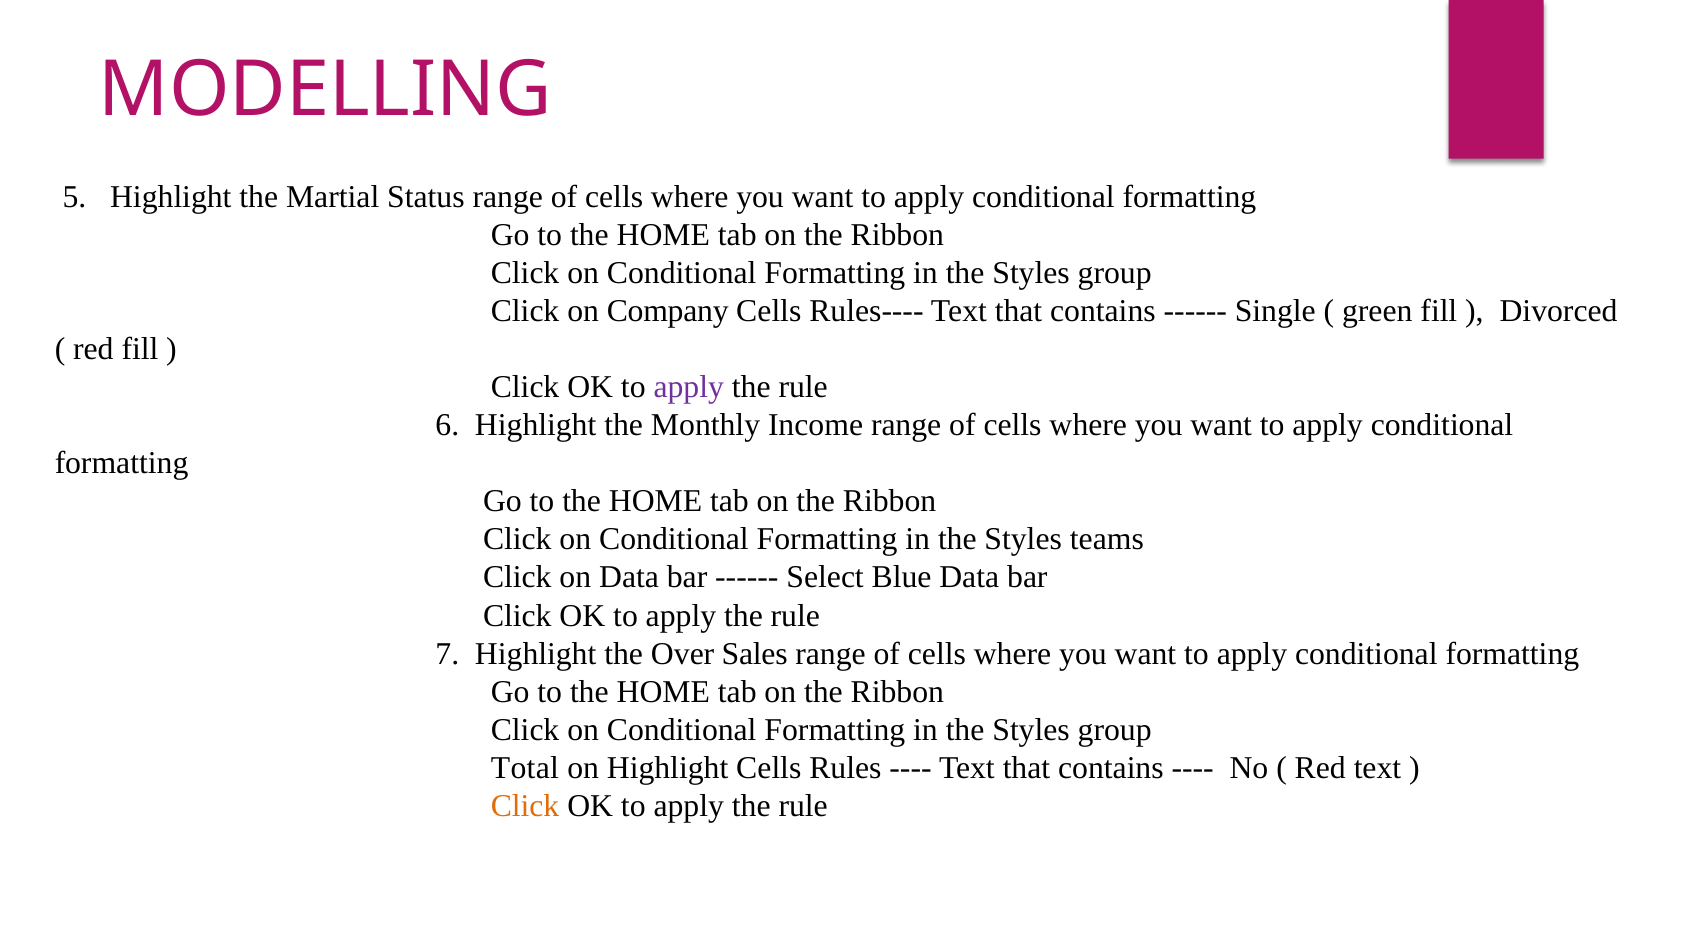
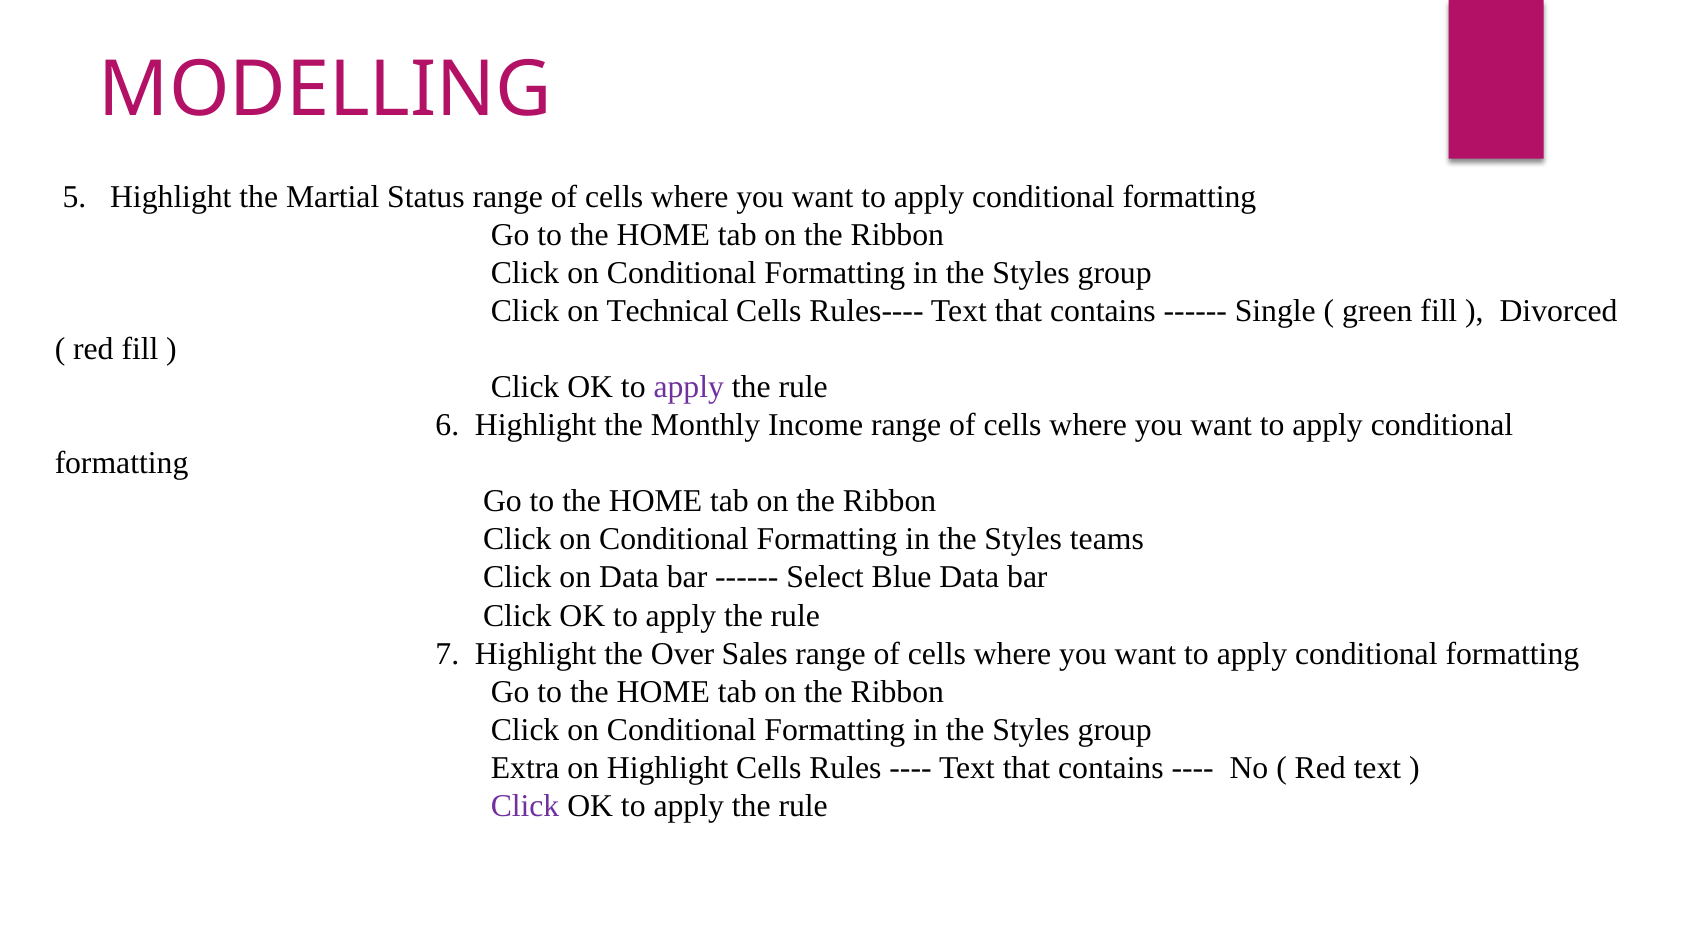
Company: Company -> Technical
Total: Total -> Extra
Click at (525, 806) colour: orange -> purple
